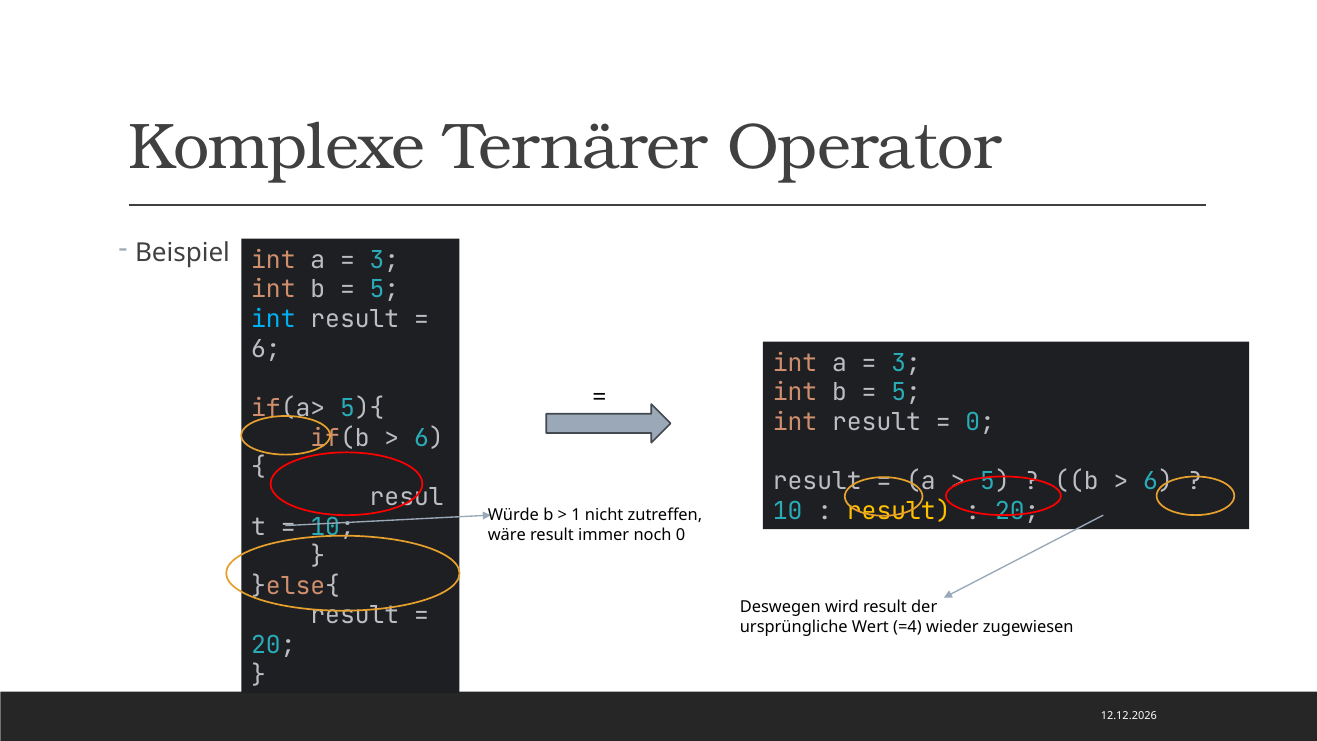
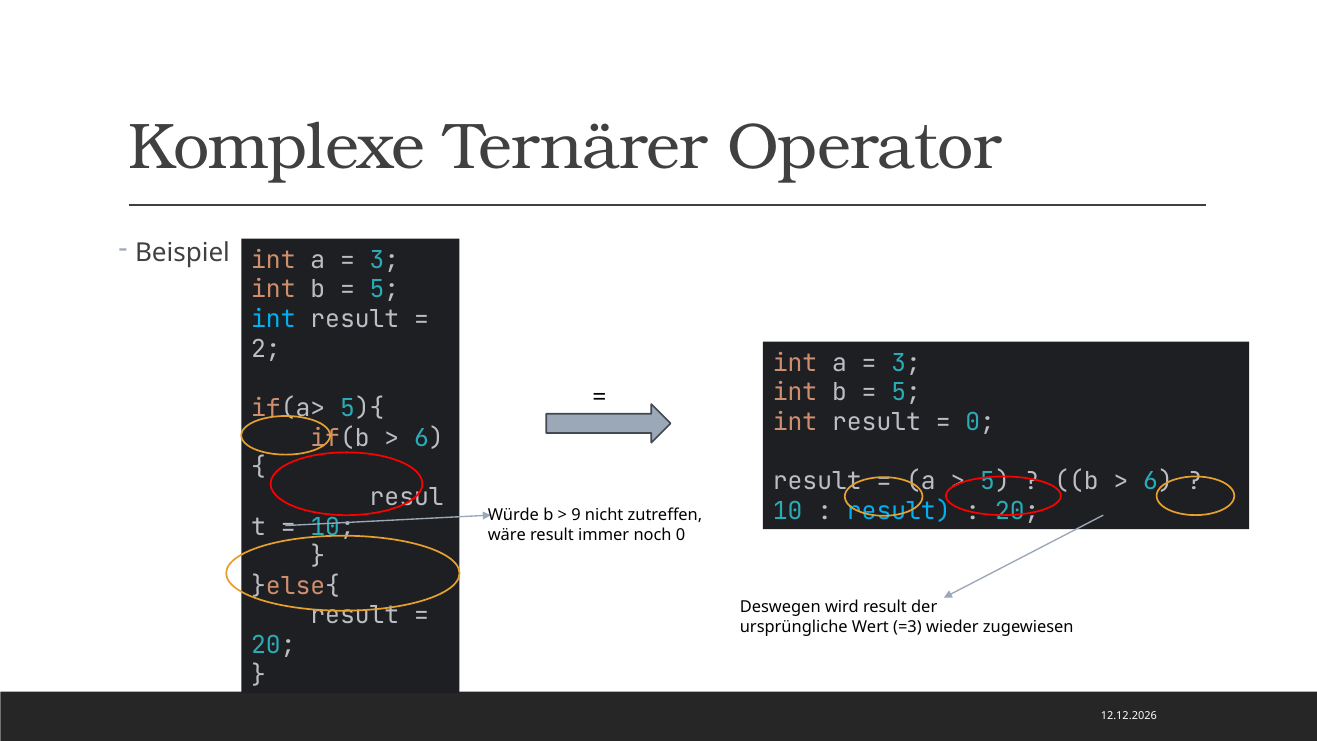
6 at (266, 349): 6 -> 2
result at (899, 511) colour: yellow -> light blue
1: 1 -> 9
=4: =4 -> =3
